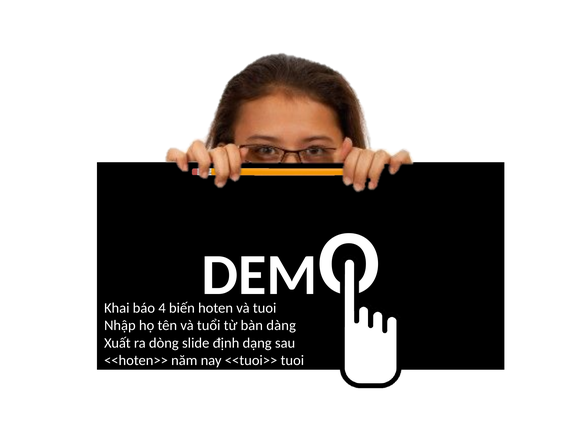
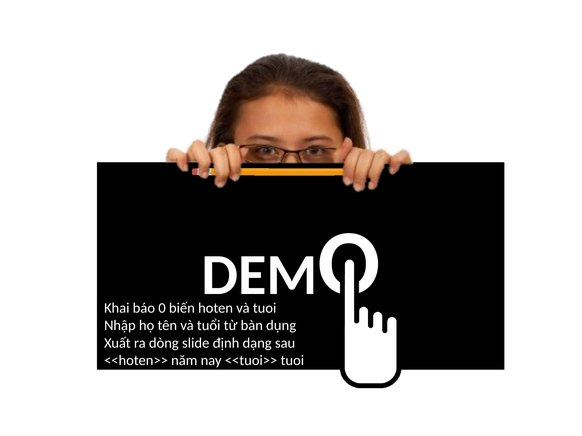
4: 4 -> 0
dàng: dàng -> dụng
